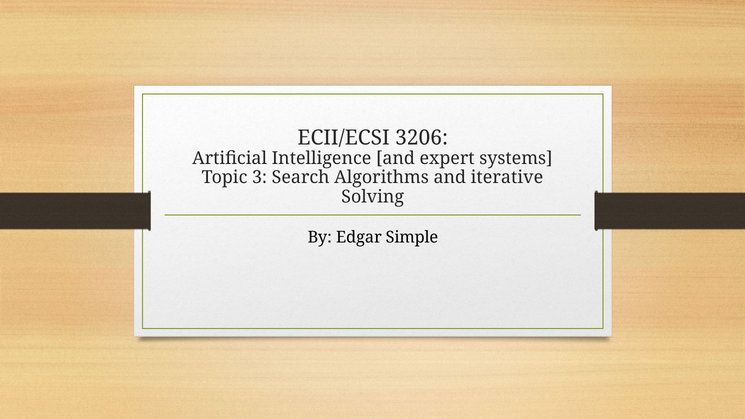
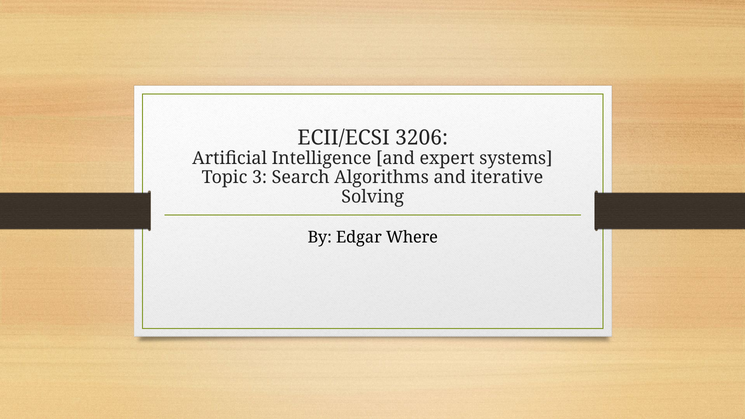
Simple: Simple -> Where
